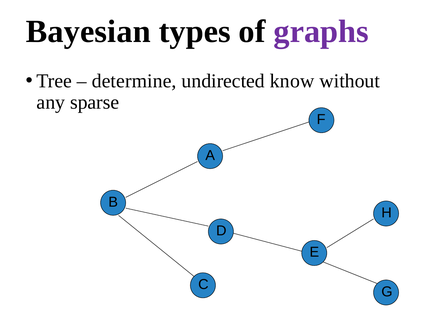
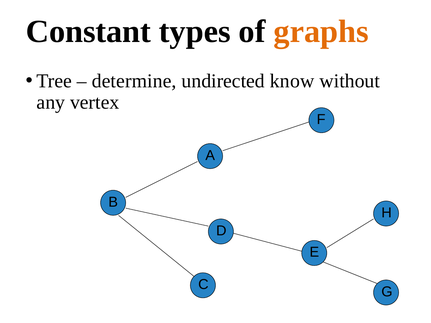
Bayesian: Bayesian -> Constant
graphs colour: purple -> orange
sparse: sparse -> vertex
